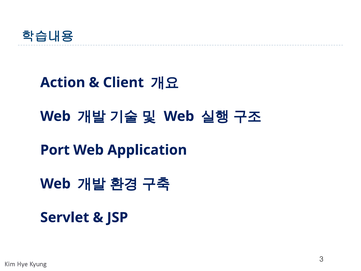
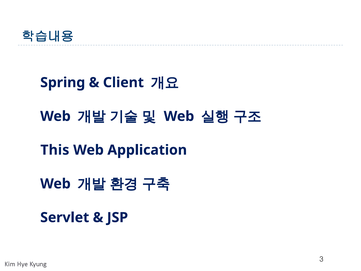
Action: Action -> Spring
Port: Port -> This
